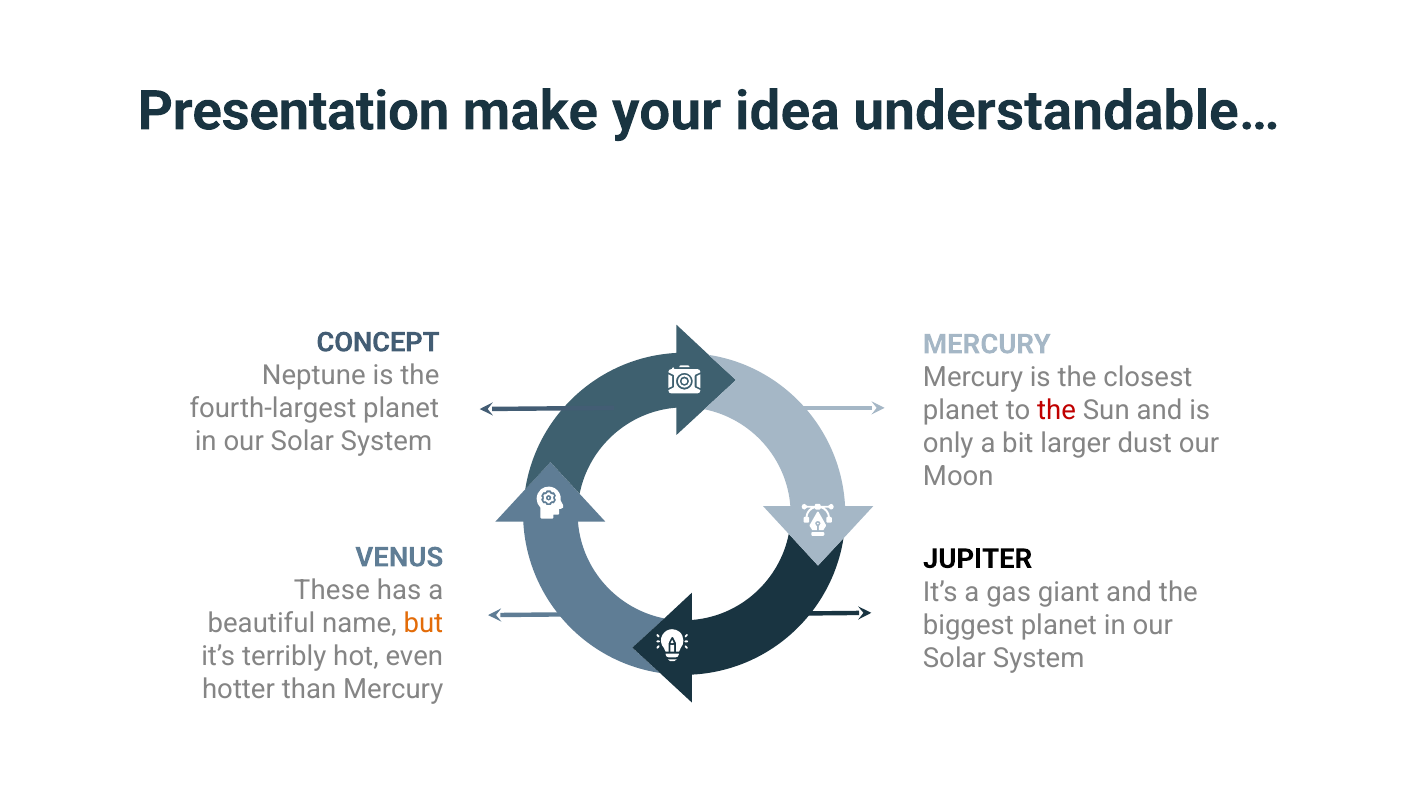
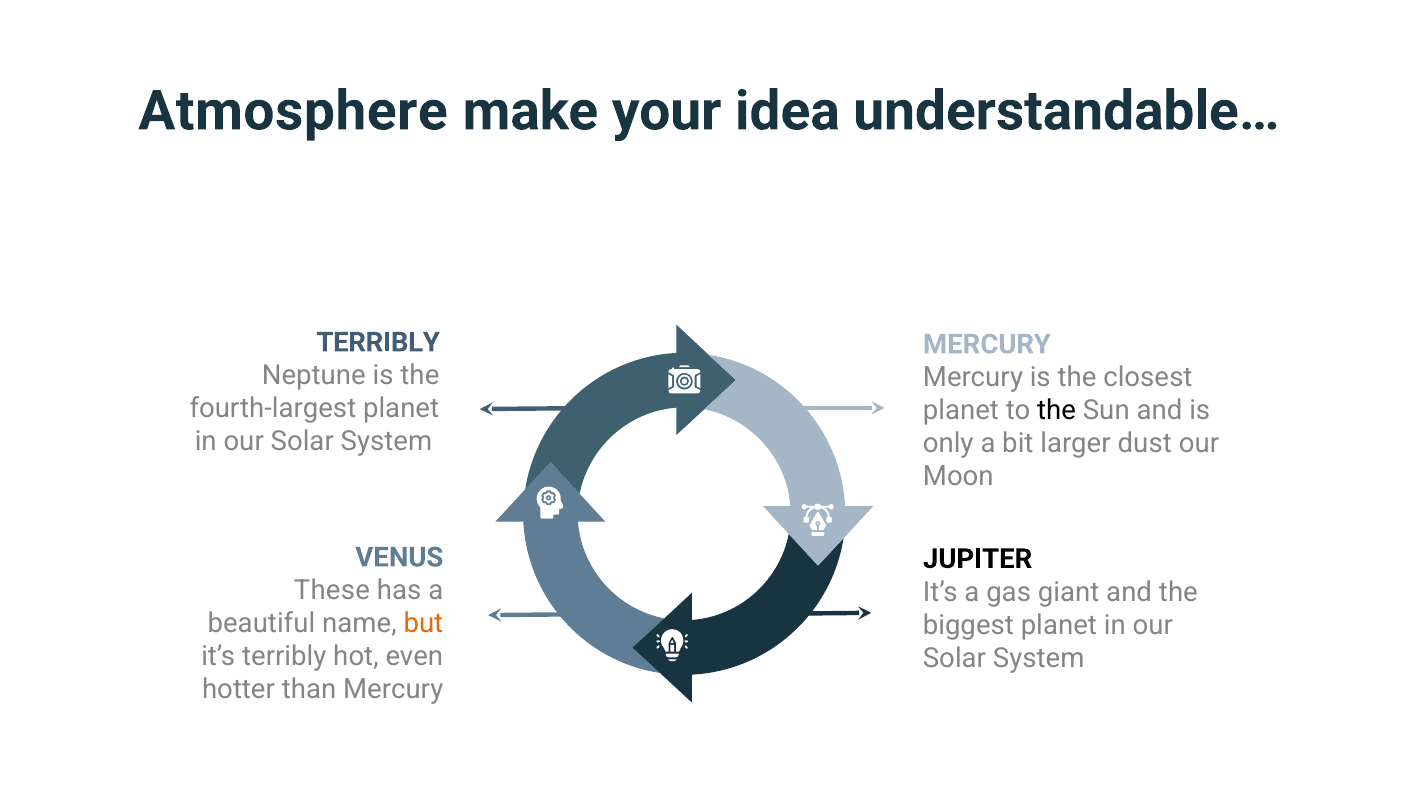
Presentation: Presentation -> Atmosphere
CONCEPT at (378, 342): CONCEPT -> TERRIBLY
the at (1057, 410) colour: red -> black
